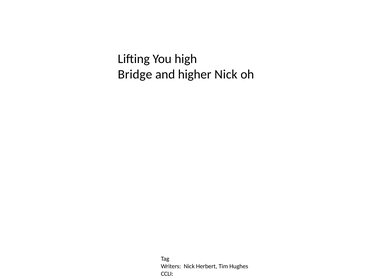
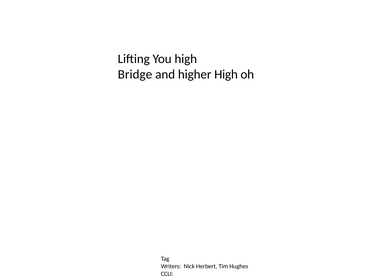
higher Nick: Nick -> High
